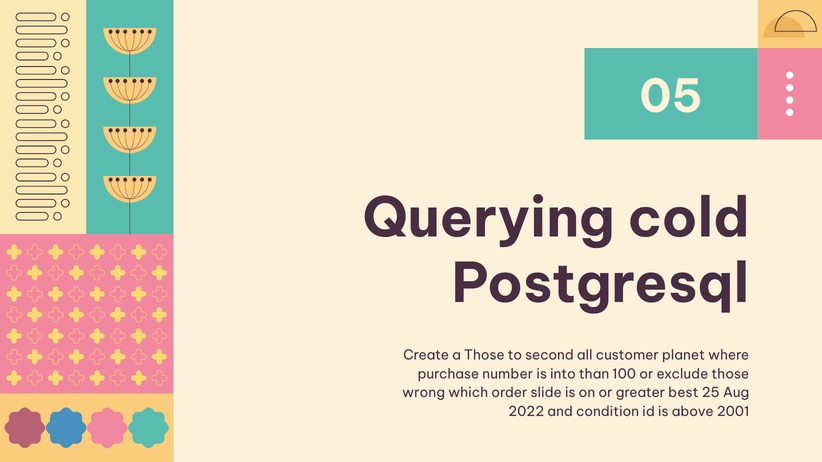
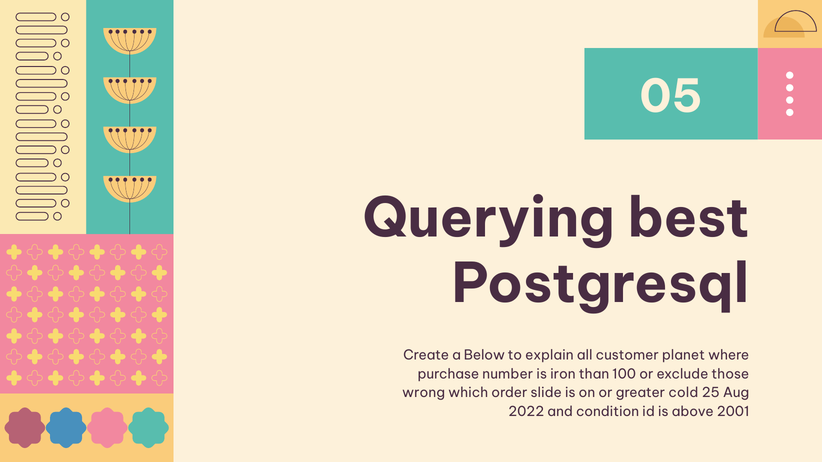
cold: cold -> best
a Those: Those -> Below
second: second -> explain
into: into -> iron
best: best -> cold
